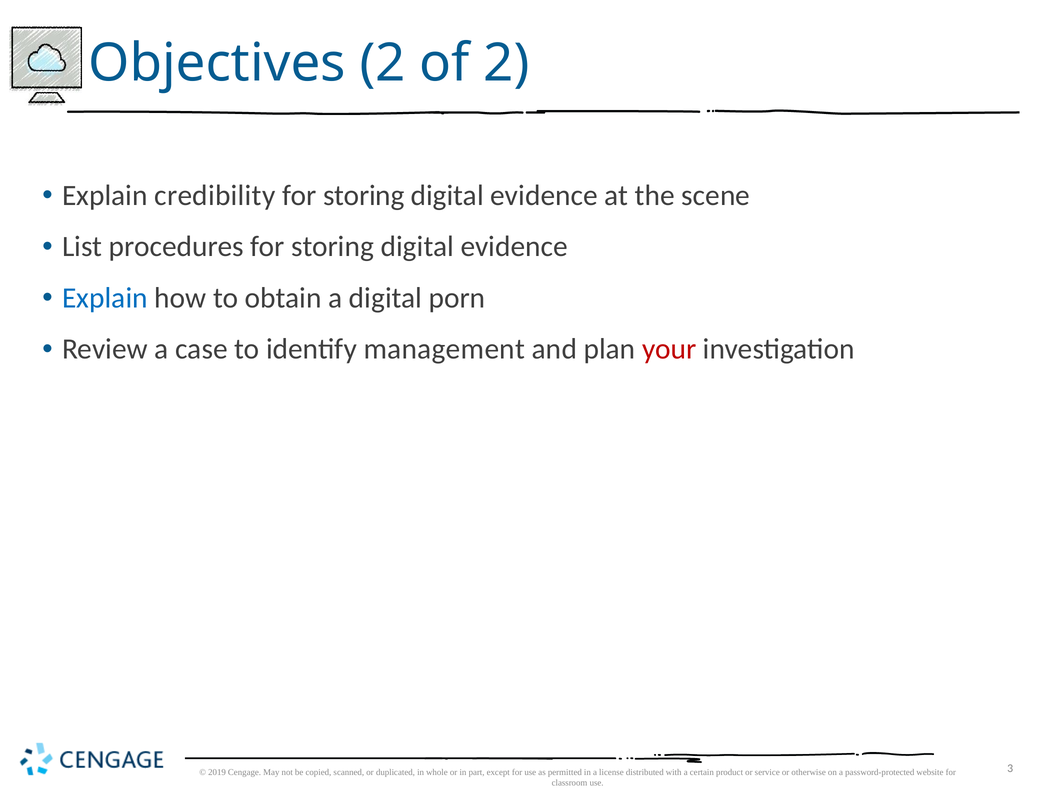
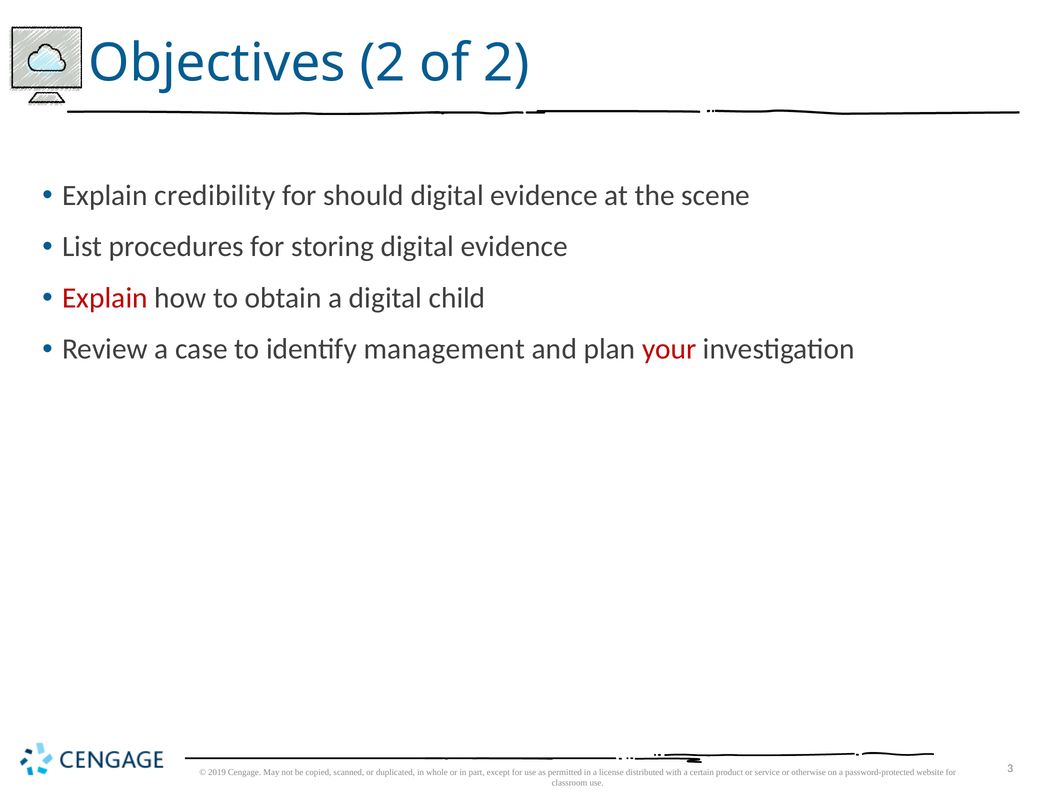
storing at (364, 195): storing -> should
Explain at (105, 298) colour: blue -> red
porn: porn -> child
